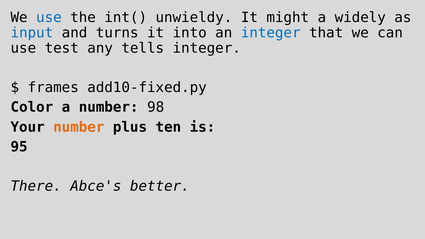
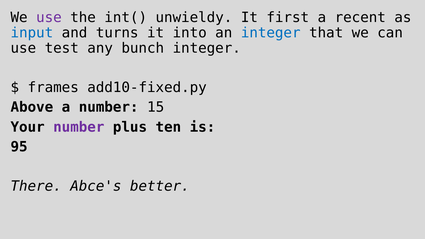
use at (49, 17) colour: blue -> purple
might: might -> first
widely: widely -> recent
tells: tells -> bunch
Color: Color -> Above
98: 98 -> 15
number at (79, 127) colour: orange -> purple
